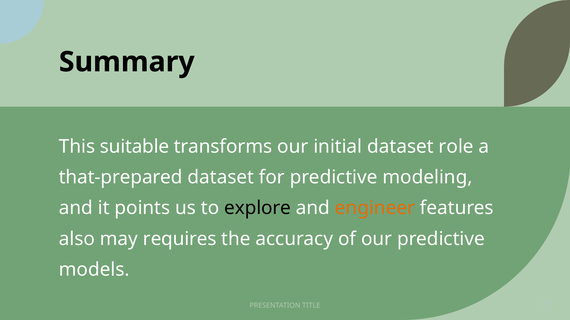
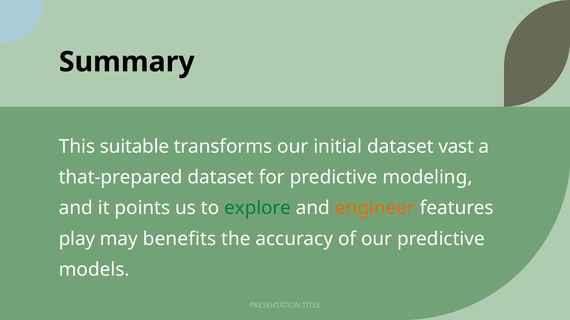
role: role -> vast
explore colour: black -> green
also: also -> play
requires: requires -> benefits
